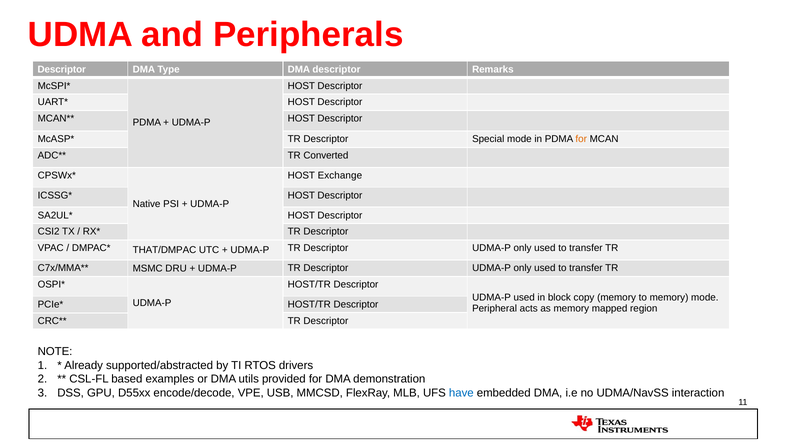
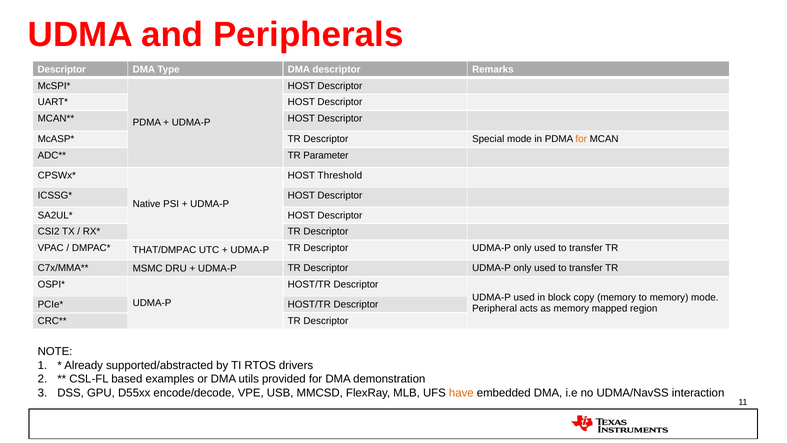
Converted: Converted -> Parameter
Exchange: Exchange -> Threshold
have colour: blue -> orange
